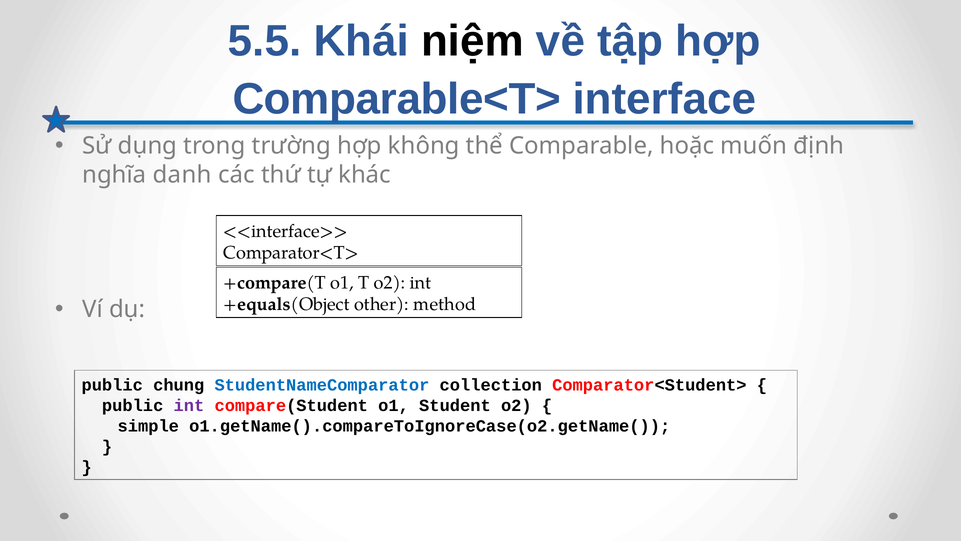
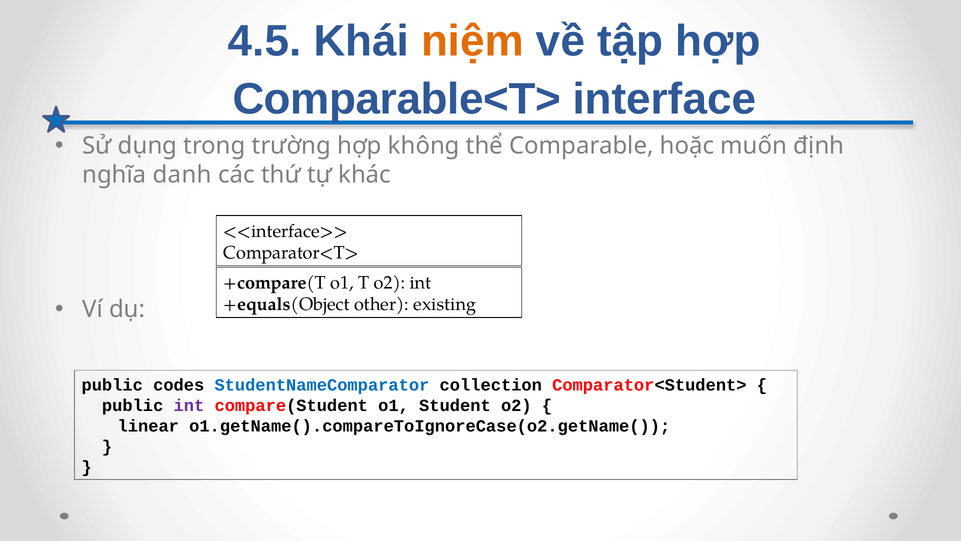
5.5: 5.5 -> 4.5
niệm colour: black -> orange
method: method -> existing
chung: chung -> codes
simple: simple -> linear
